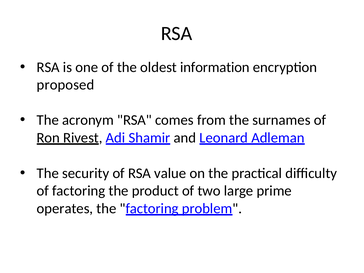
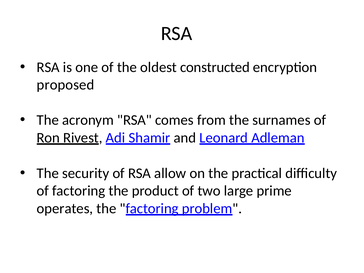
information: information -> constructed
value: value -> allow
